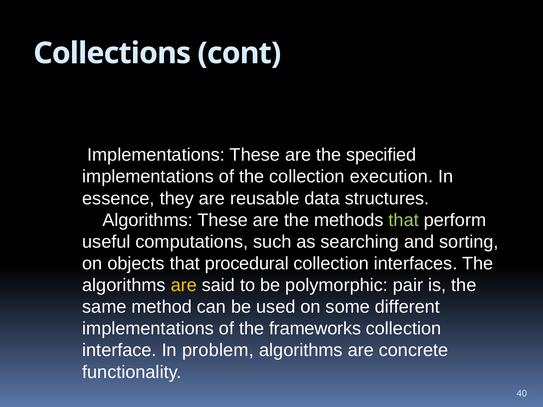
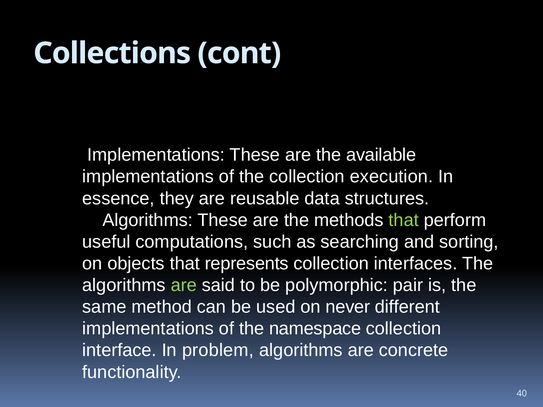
specified: specified -> available
procedural: procedural -> represents
are at (184, 285) colour: yellow -> light green
some: some -> never
frameworks: frameworks -> namespace
